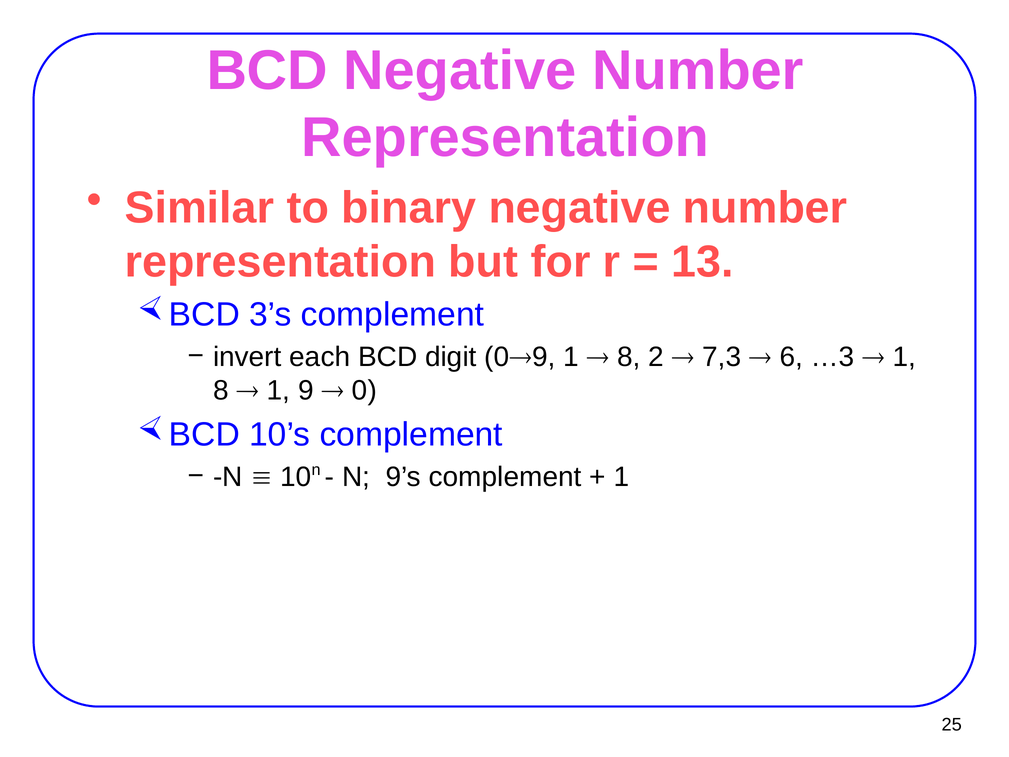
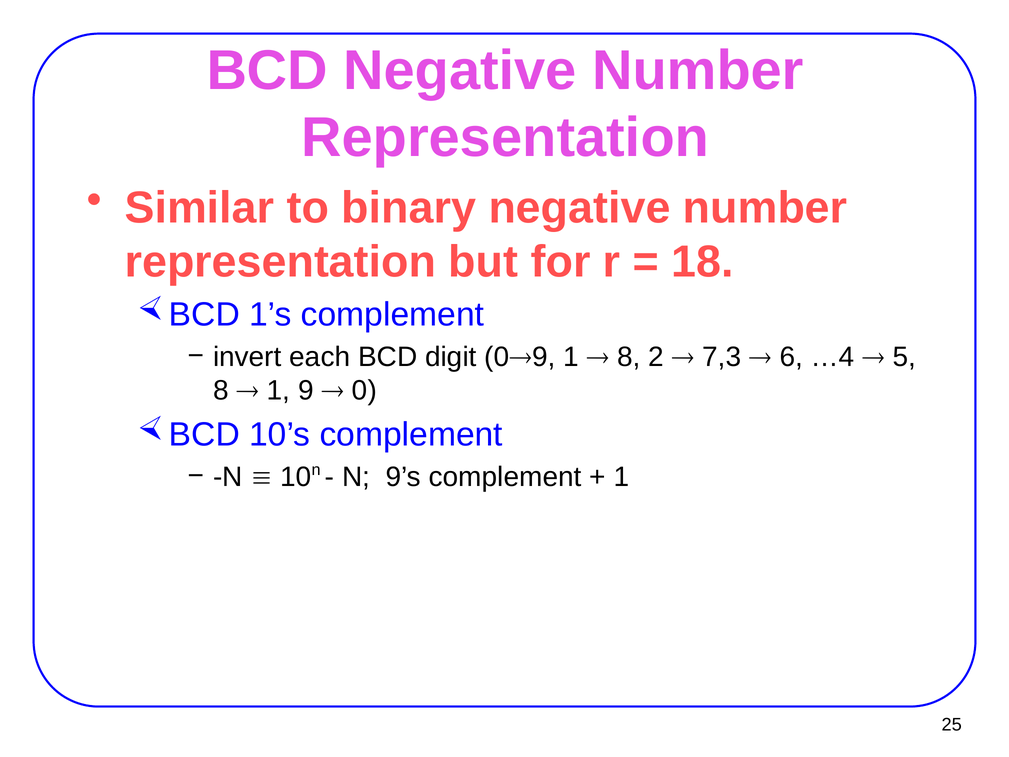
13: 13 -> 18
3’s: 3’s -> 1’s
…3: …3 -> …4
1 at (904, 357): 1 -> 5
